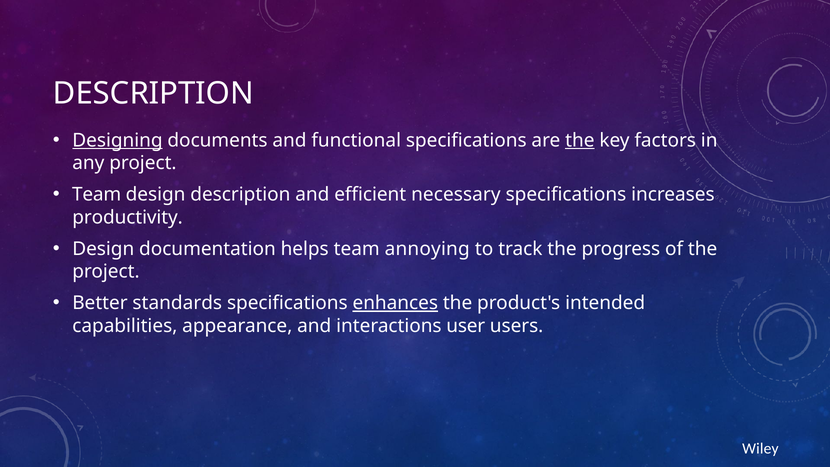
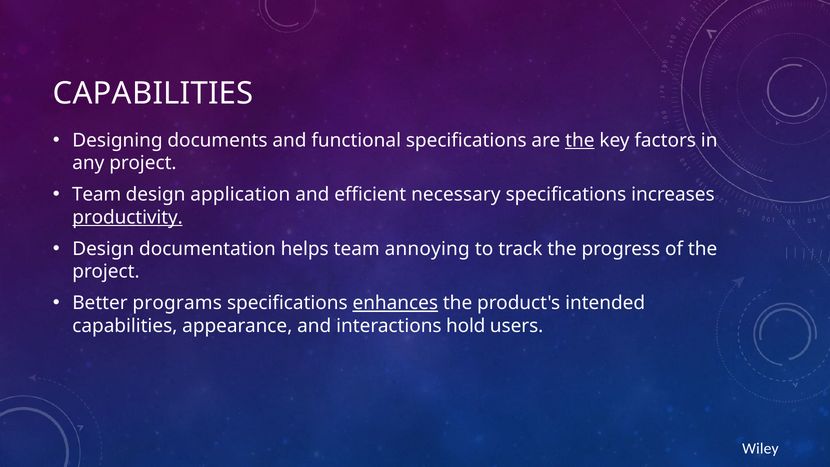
DESCRIPTION at (153, 93): DESCRIPTION -> CAPABILITIES
Designing underline: present -> none
design description: description -> application
productivity underline: none -> present
standards: standards -> programs
user: user -> hold
